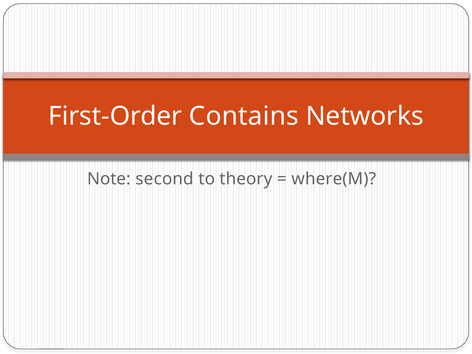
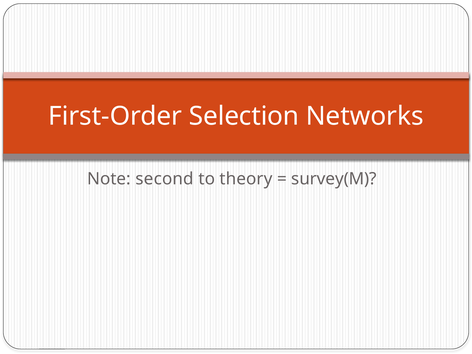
Contains: Contains -> Selection
where(M: where(M -> survey(M
